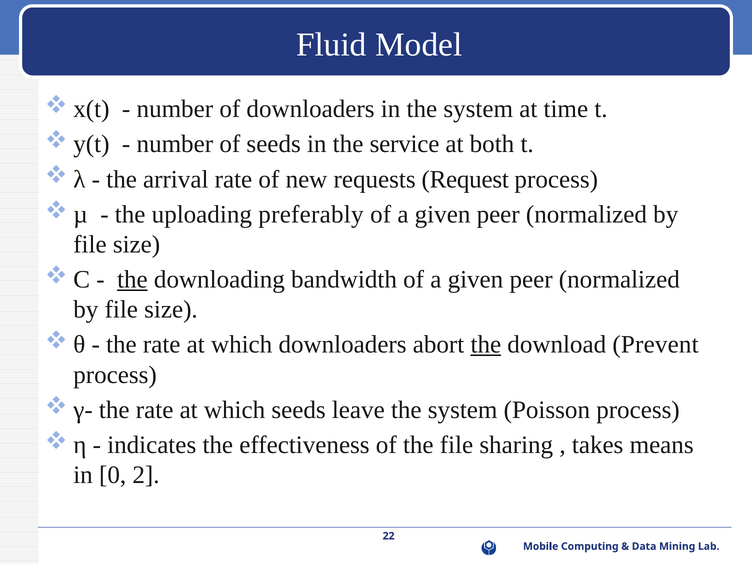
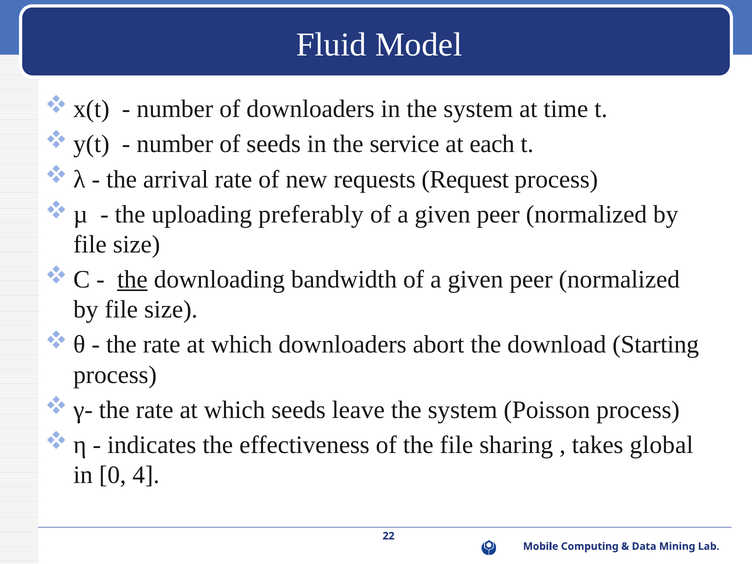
both: both -> each
the at (486, 345) underline: present -> none
Prevent: Prevent -> Starting
means: means -> global
2: 2 -> 4
